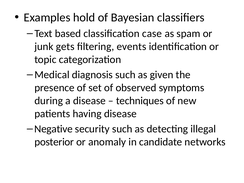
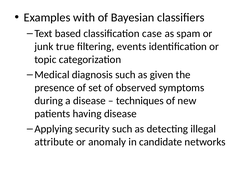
hold: hold -> with
gets: gets -> true
Negative: Negative -> Applying
posterior: posterior -> attribute
